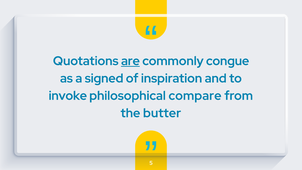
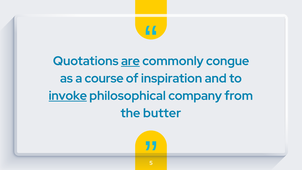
signed: signed -> course
invoke underline: none -> present
compare: compare -> company
